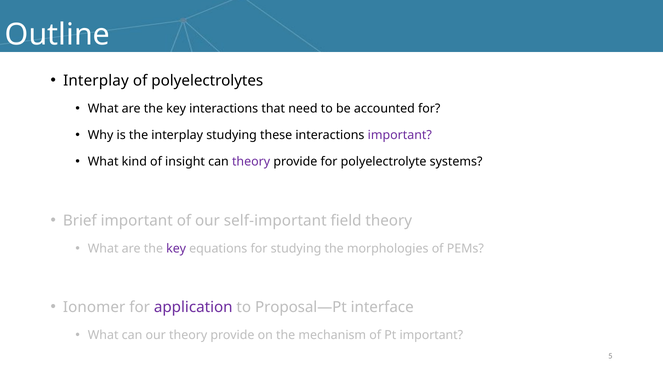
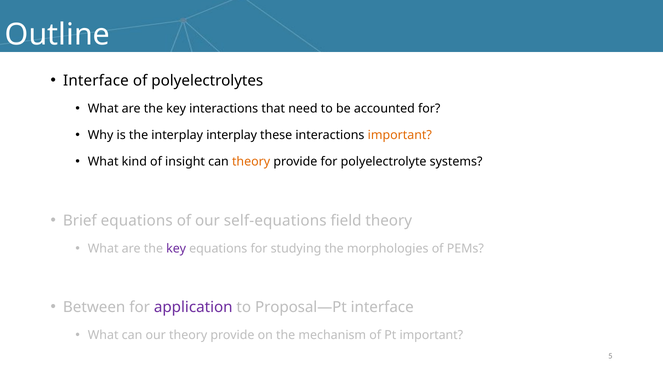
Interplay at (96, 80): Interplay -> Interface
interplay studying: studying -> interplay
important at (400, 135) colour: purple -> orange
theory at (251, 162) colour: purple -> orange
Brief important: important -> equations
self-important: self-important -> self-equations
Ionomer: Ionomer -> Between
